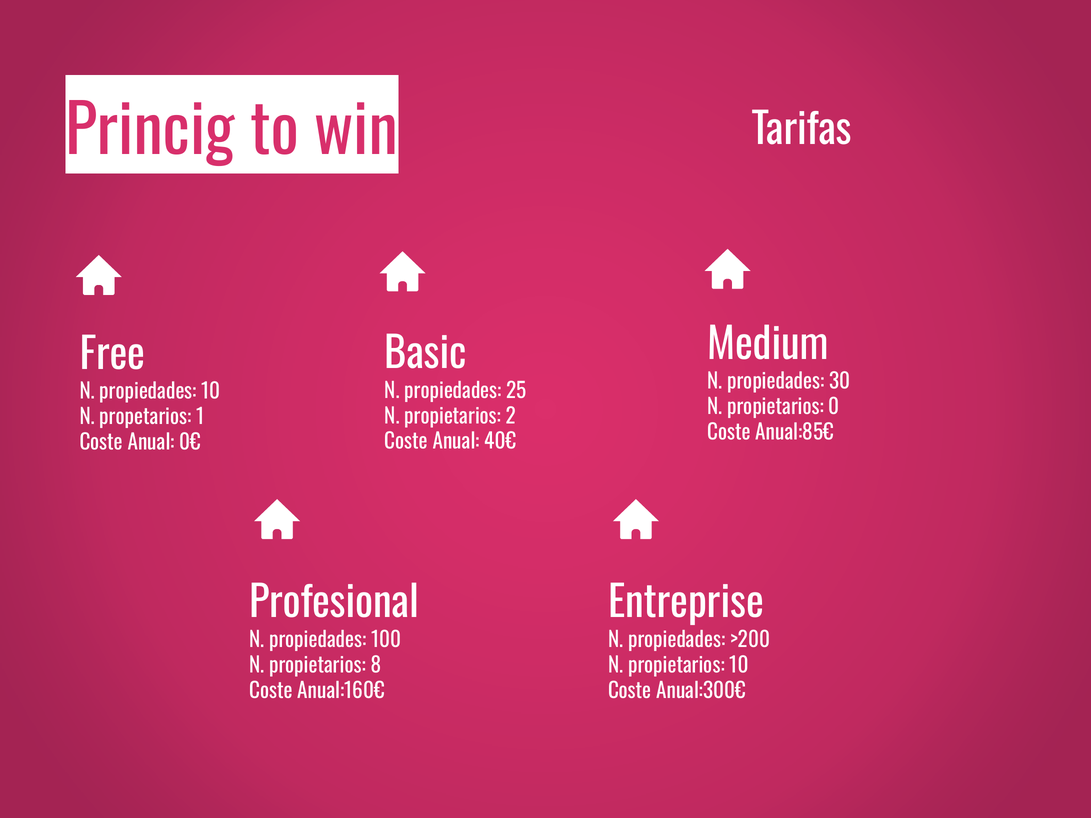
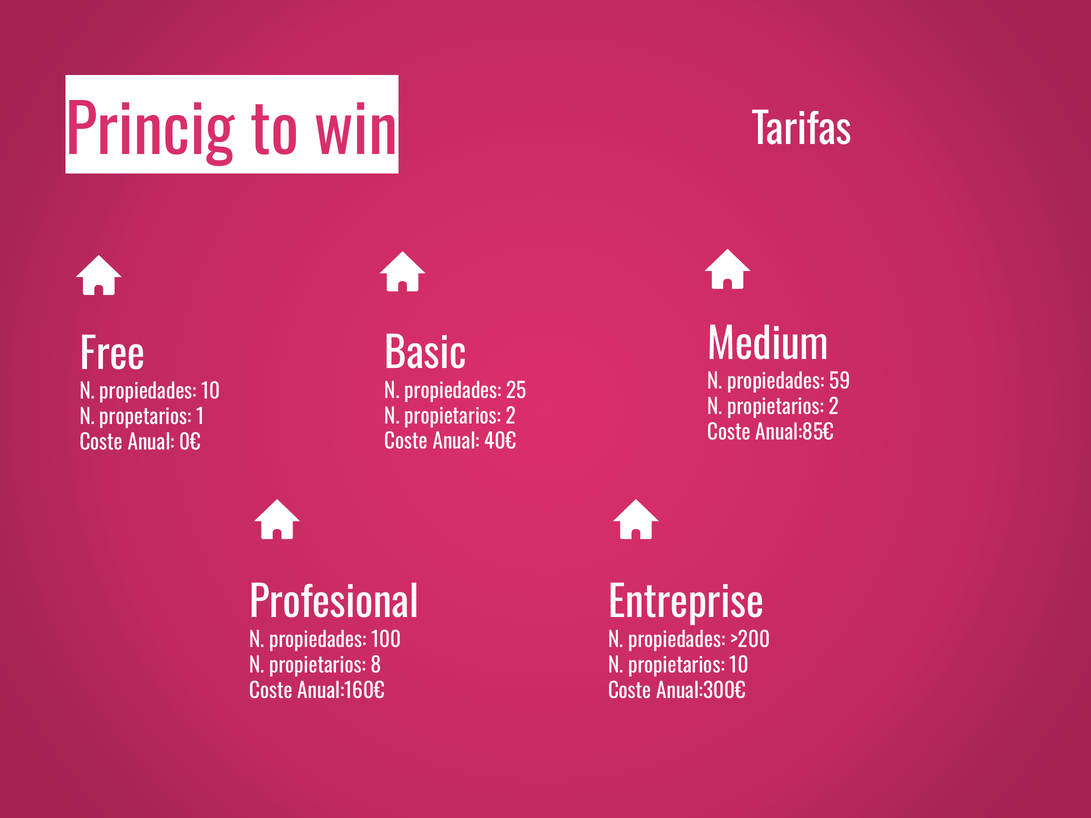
30: 30 -> 59
0 at (834, 408): 0 -> 2
